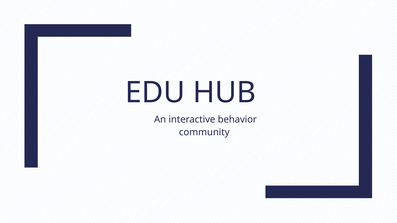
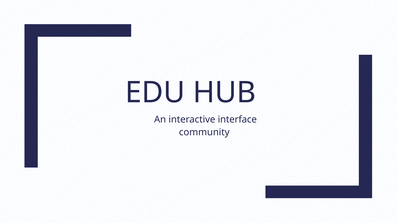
behavior: behavior -> interface
